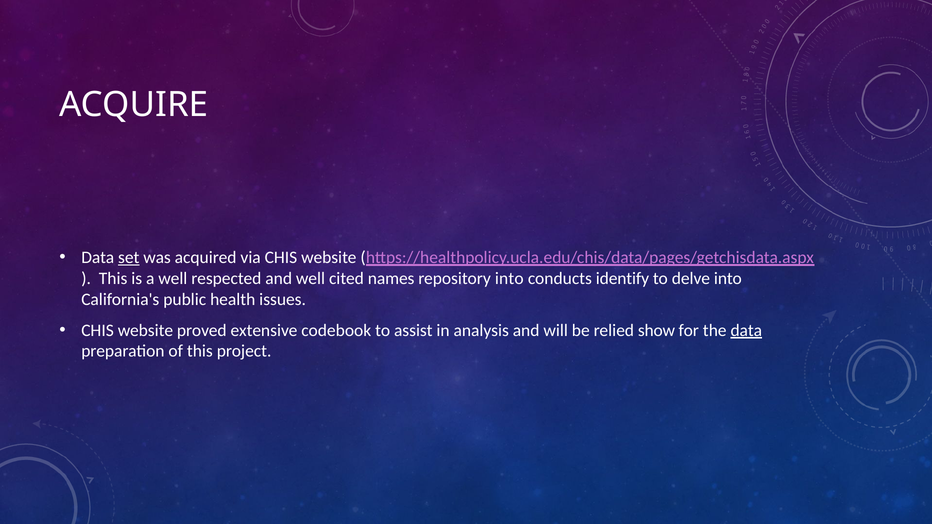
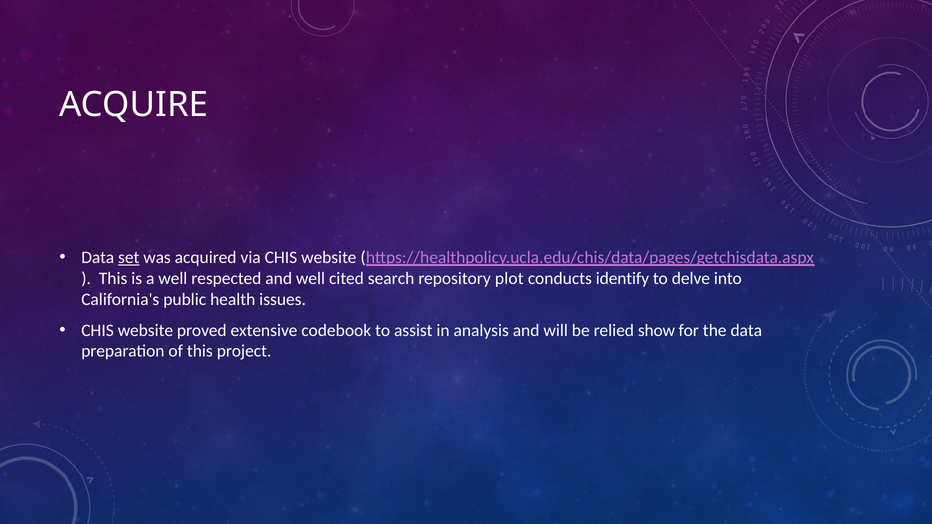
names: names -> search
repository into: into -> plot
data at (746, 330) underline: present -> none
